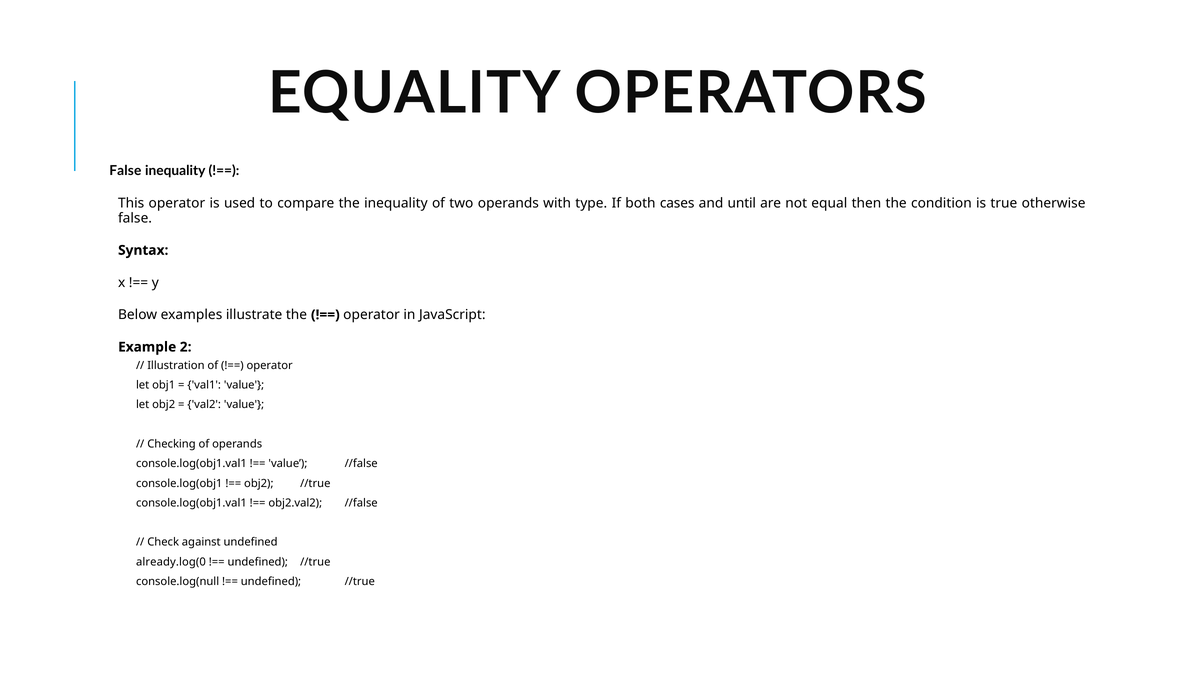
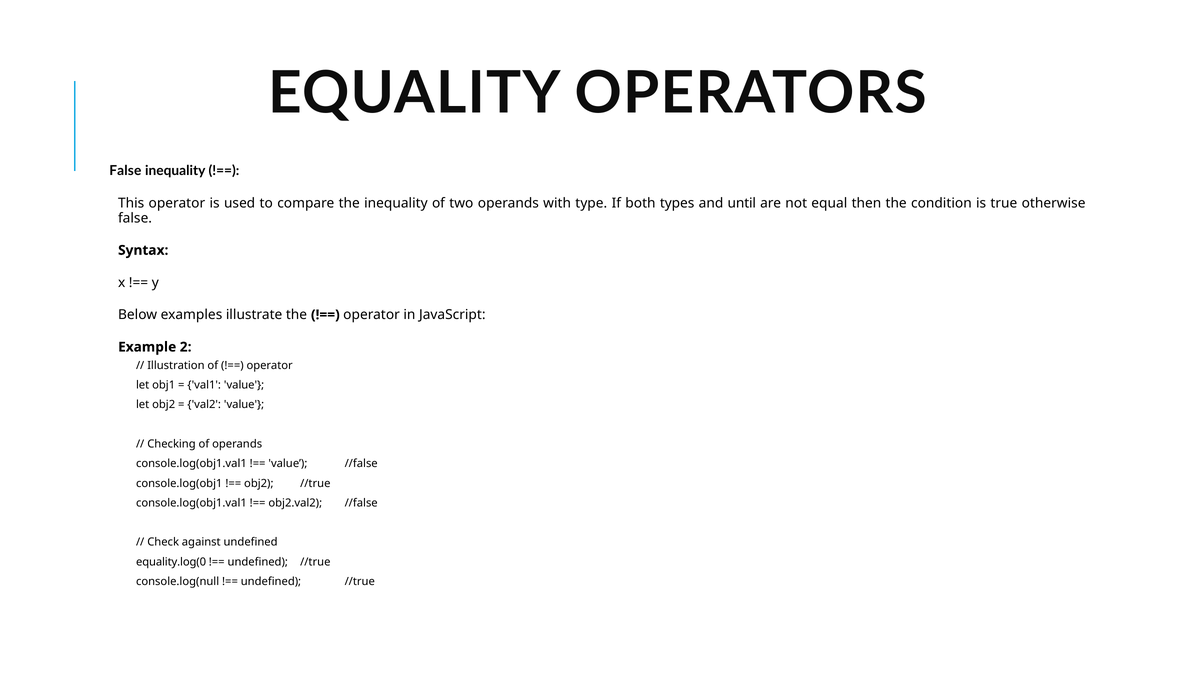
cases: cases -> types
already.log(0: already.log(0 -> equality.log(0
